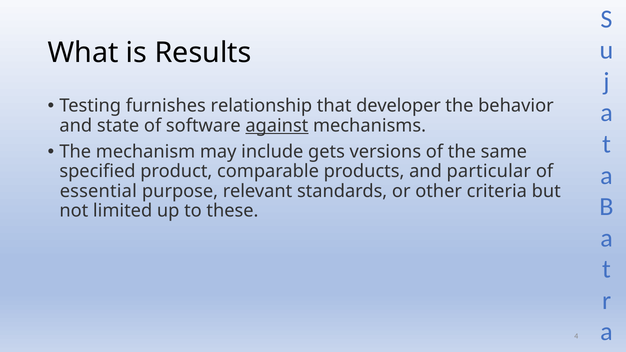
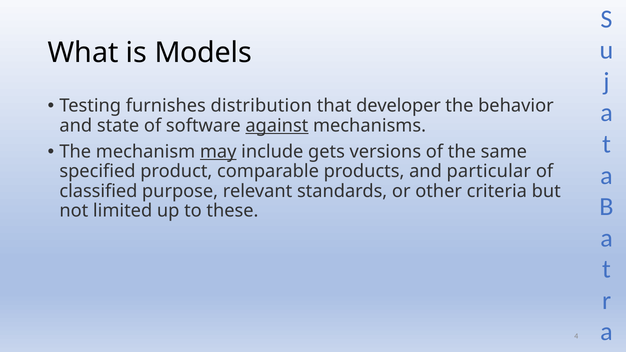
Results: Results -> Models
relationship: relationship -> distribution
may underline: none -> present
essential: essential -> classified
